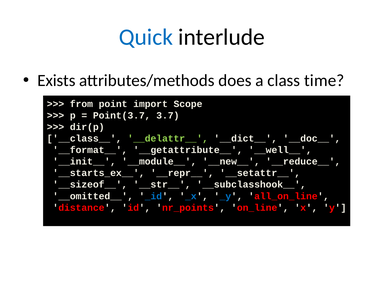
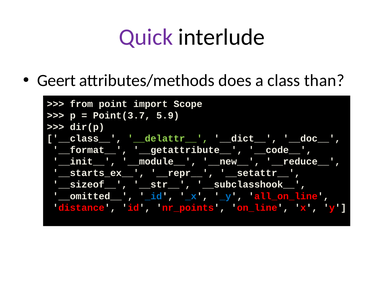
Quick colour: blue -> purple
Exists: Exists -> Geert
time: time -> than
3.7: 3.7 -> 5.9
__well__: __well__ -> __code__
